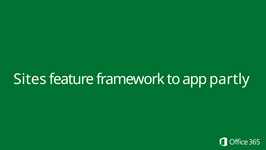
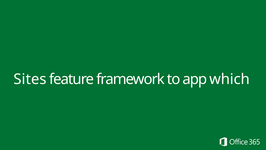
partly: partly -> which
